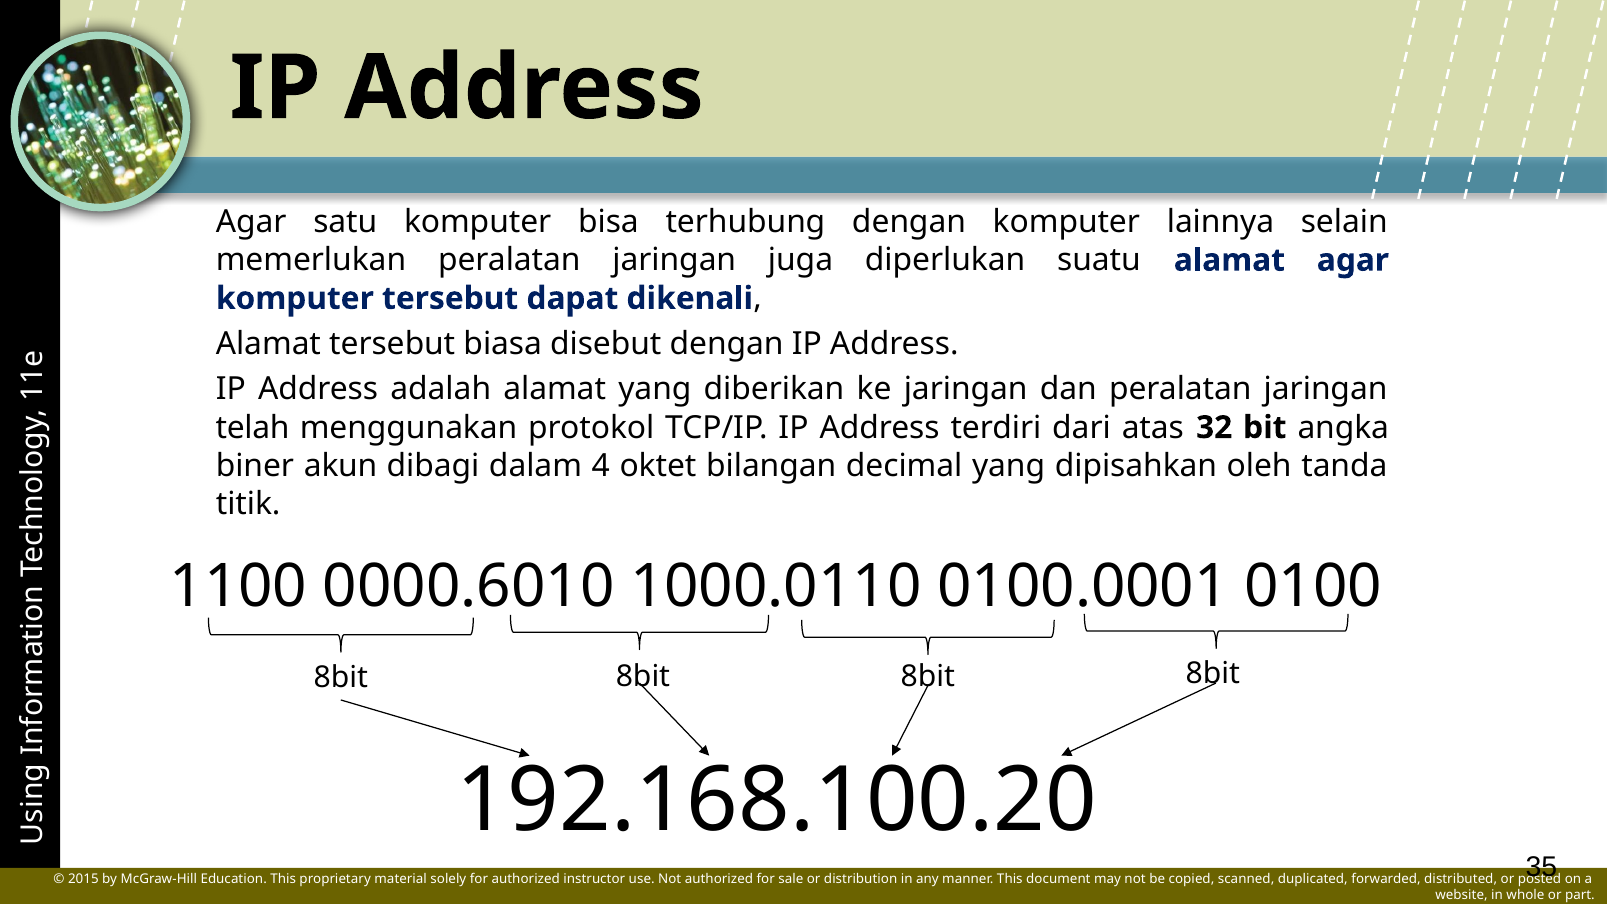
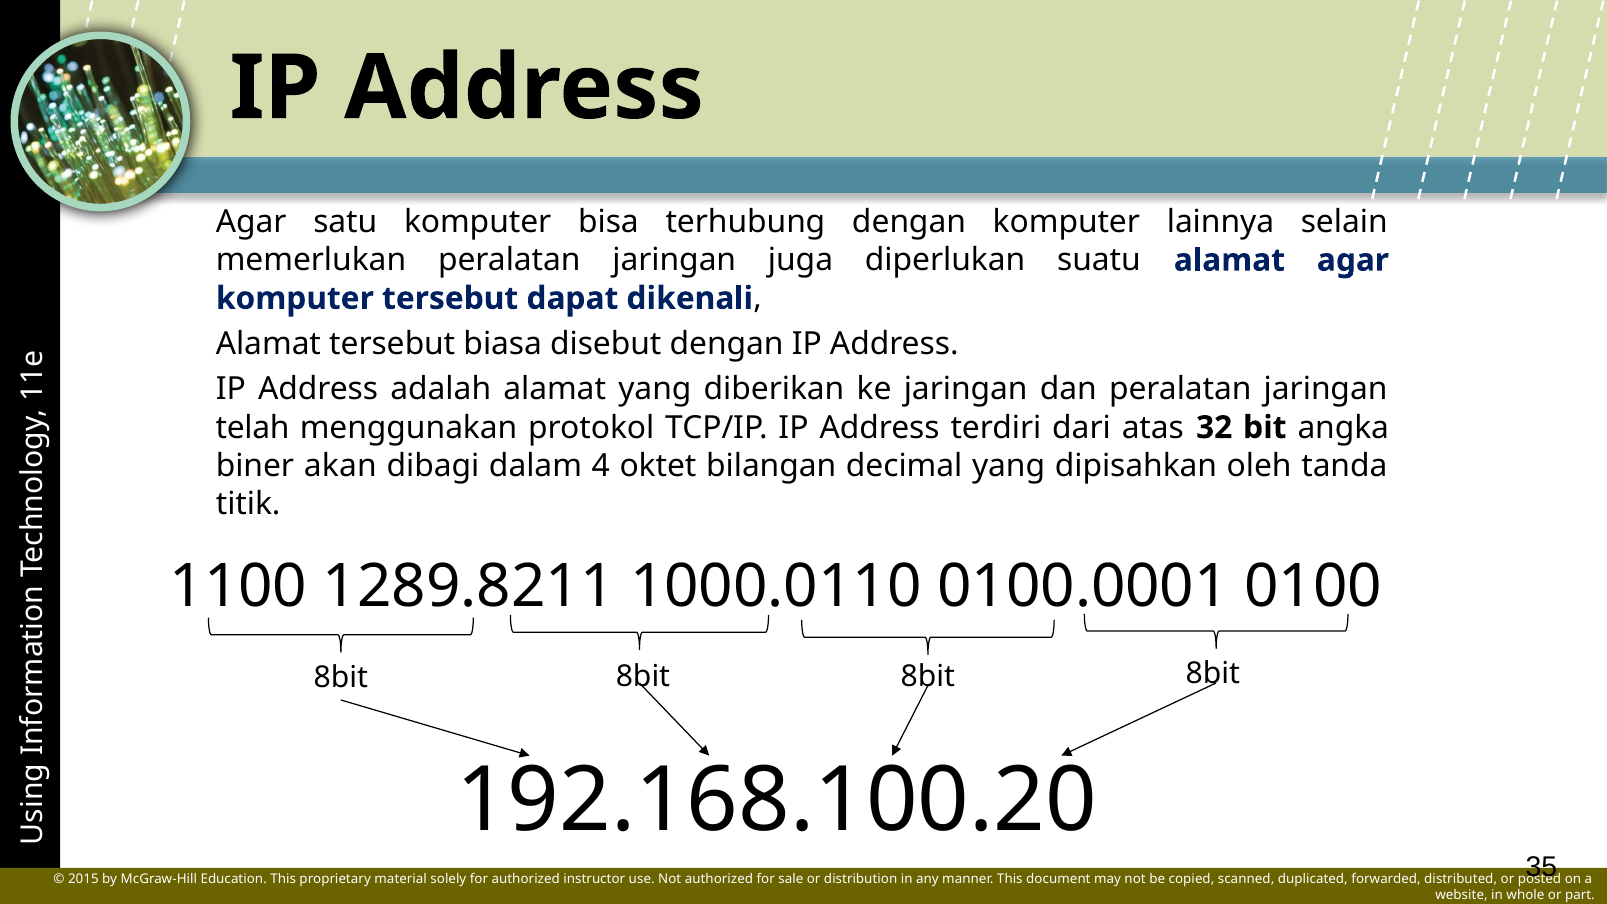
akun: akun -> akan
0000.6010: 0000.6010 -> 1289.8211
